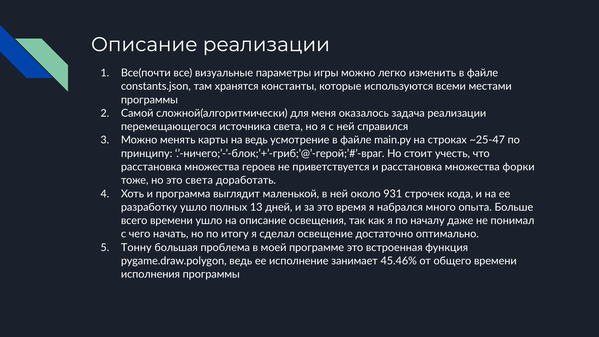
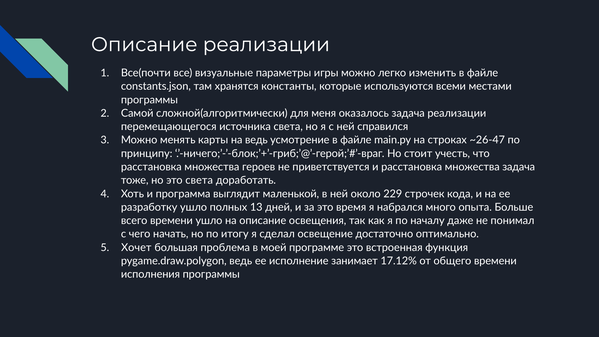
~25-47: ~25-47 -> ~26-47
множества форки: форки -> задача
931: 931 -> 229
Тонну: Тонну -> Хочет
45.46%: 45.46% -> 17.12%
